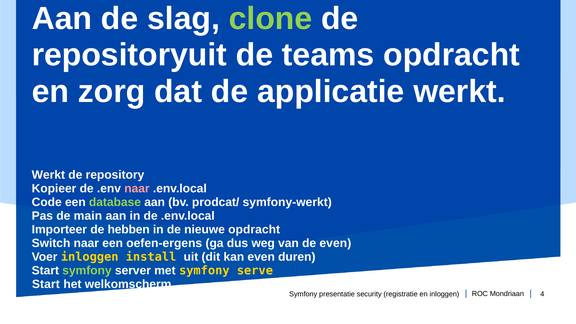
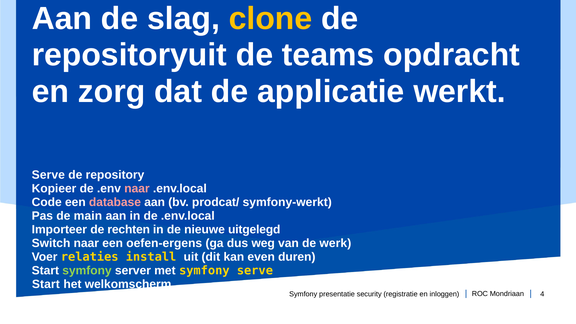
clone colour: light green -> yellow
Werkt at (48, 175): Werkt -> Serve
database colour: light green -> pink
hebben: hebben -> rechten
nieuwe opdracht: opdracht -> uitgelegd
de even: even -> werk
Voer inloggen: inloggen -> relaties
